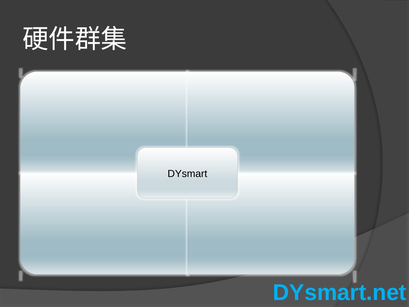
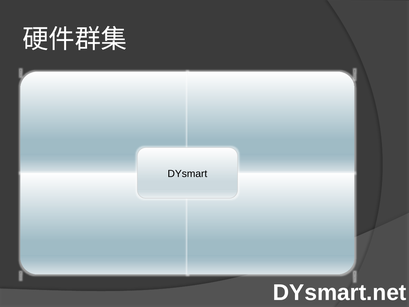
DYsmart.net colour: light blue -> white
